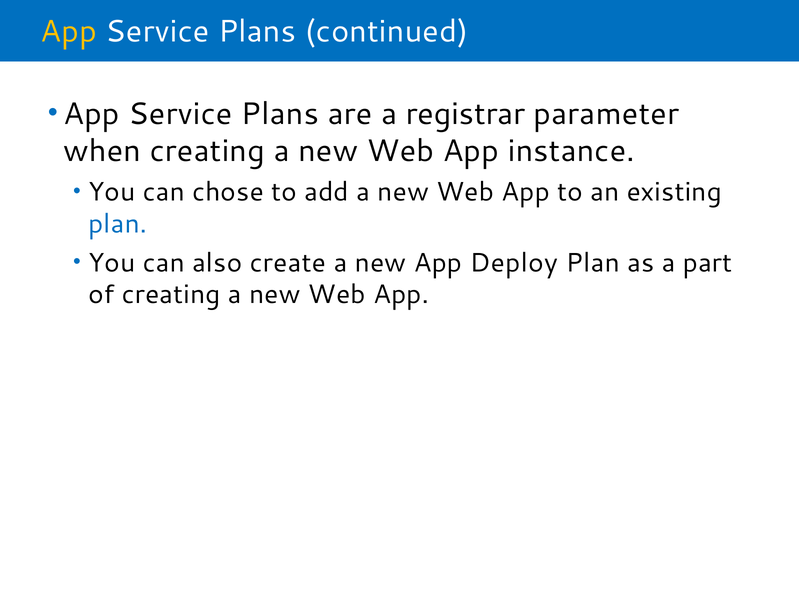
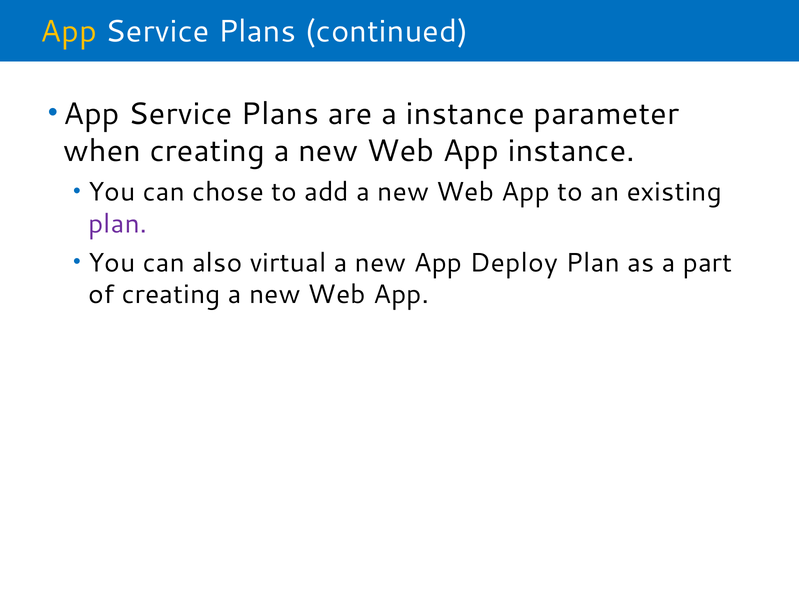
a registrar: registrar -> instance
plan at (118, 224) colour: blue -> purple
create: create -> virtual
